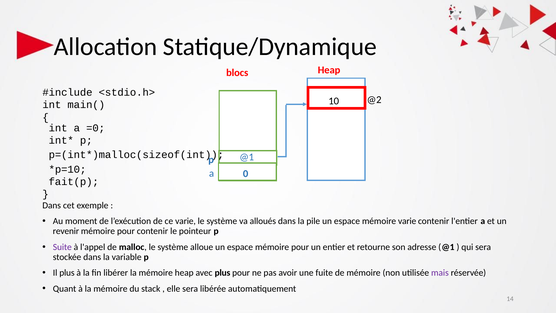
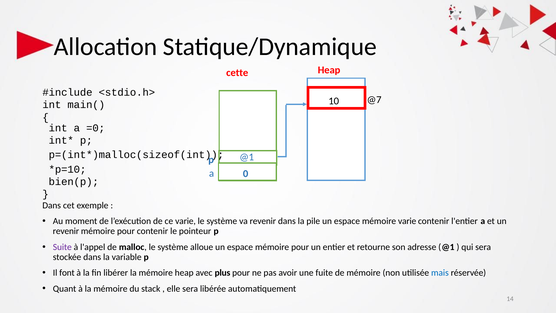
blocs: blocs -> cette
@2: @2 -> @7
fait(p: fait(p -> bien(p
va alloués: alloués -> revenir
Il plus: plus -> font
mais colour: purple -> blue
